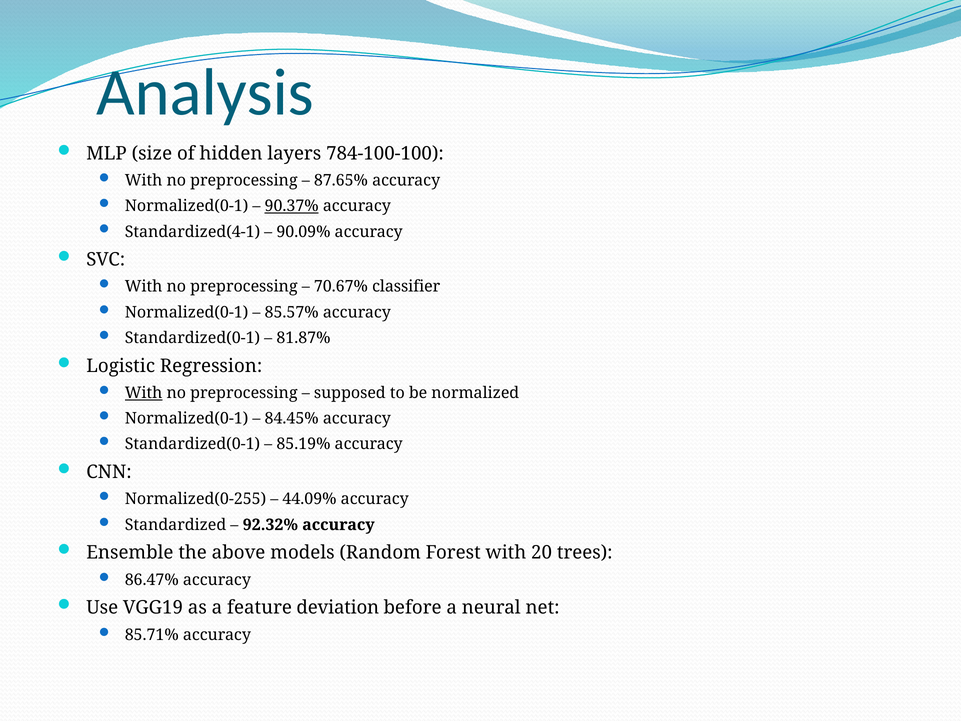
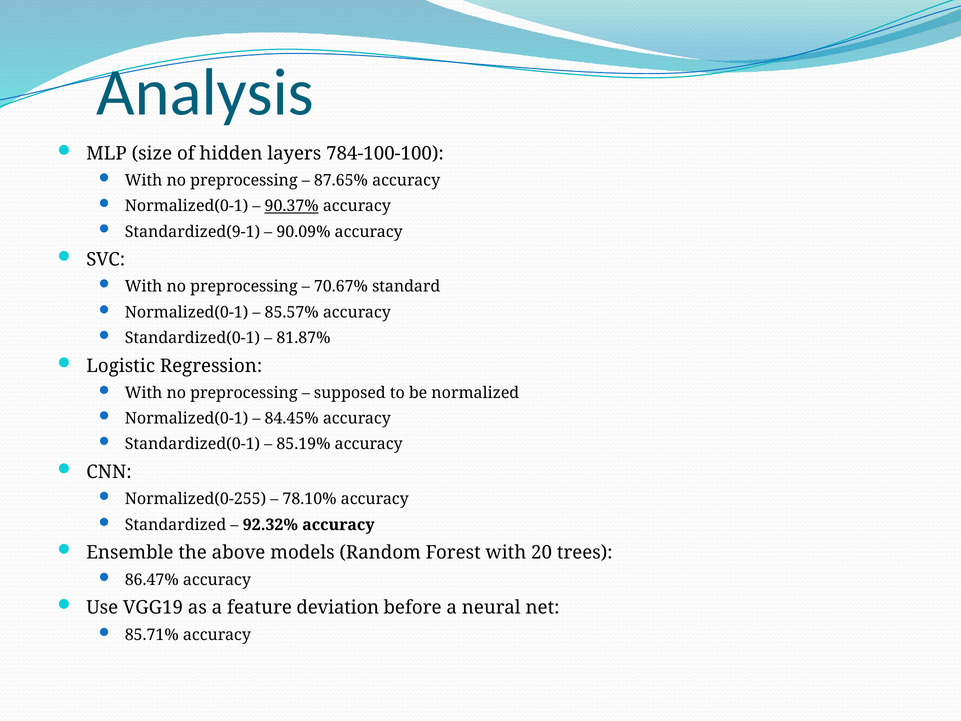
Standardized(4-1: Standardized(4-1 -> Standardized(9-1
classifier: classifier -> standard
With at (144, 393) underline: present -> none
44.09%: 44.09% -> 78.10%
